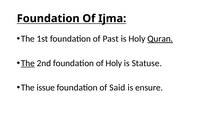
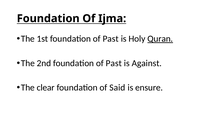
The at (28, 63) underline: present -> none
2nd foundation of Holy: Holy -> Past
Statuse: Statuse -> Against
issue: issue -> clear
